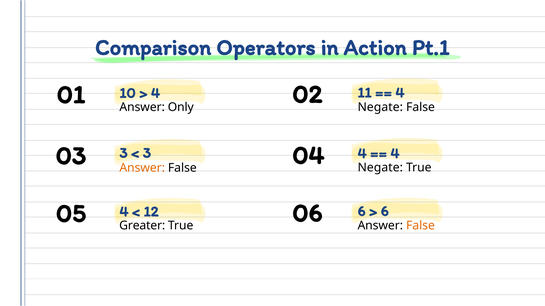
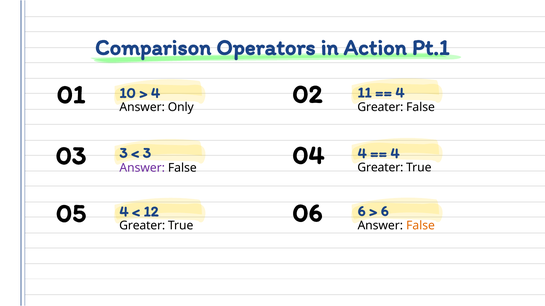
Negate at (380, 107): Negate -> Greater
Negate at (380, 168): Negate -> Greater
Answer at (142, 168) colour: orange -> purple
